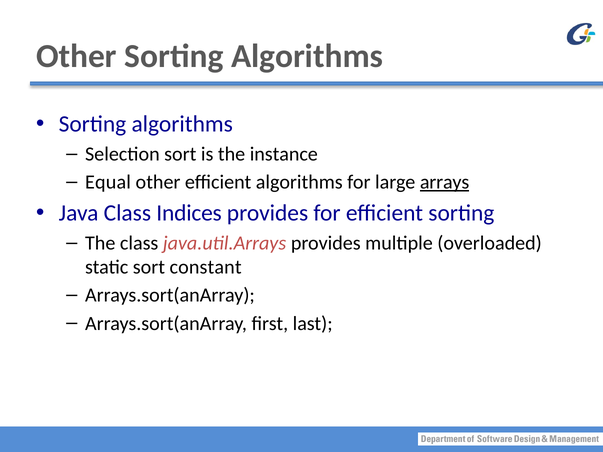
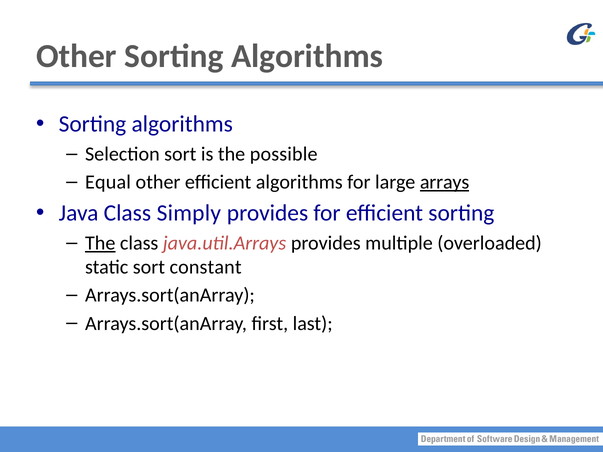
instance: instance -> possible
Indices: Indices -> Simply
The at (100, 243) underline: none -> present
